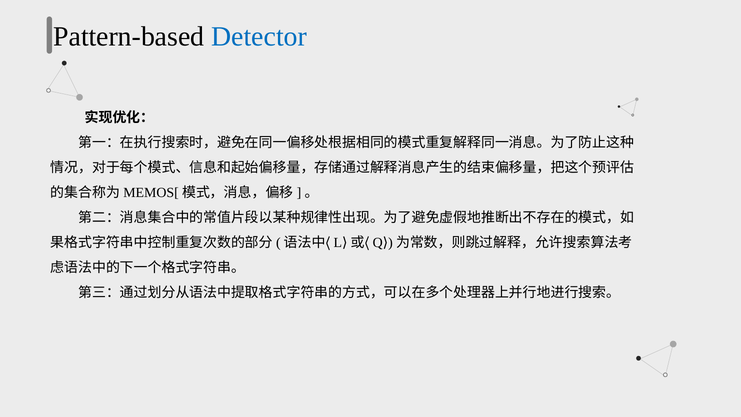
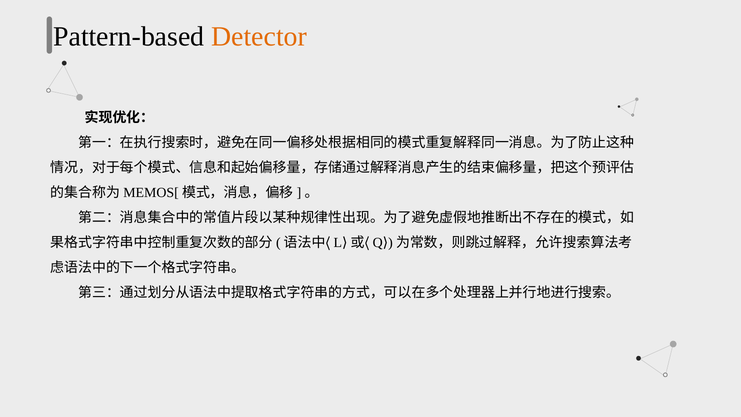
Detector colour: blue -> orange
